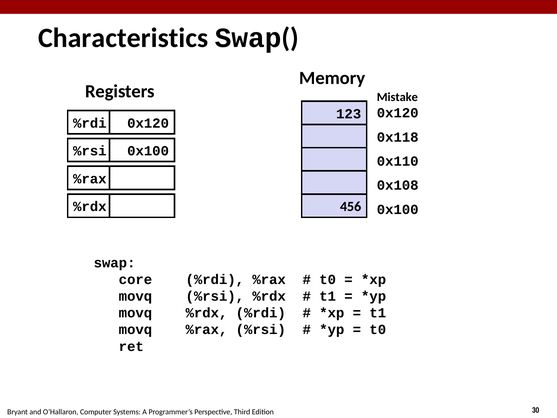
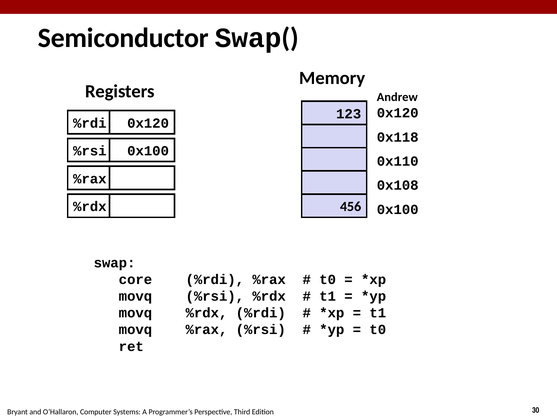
Characteristics: Characteristics -> Semiconductor
Mistake: Mistake -> Andrew
